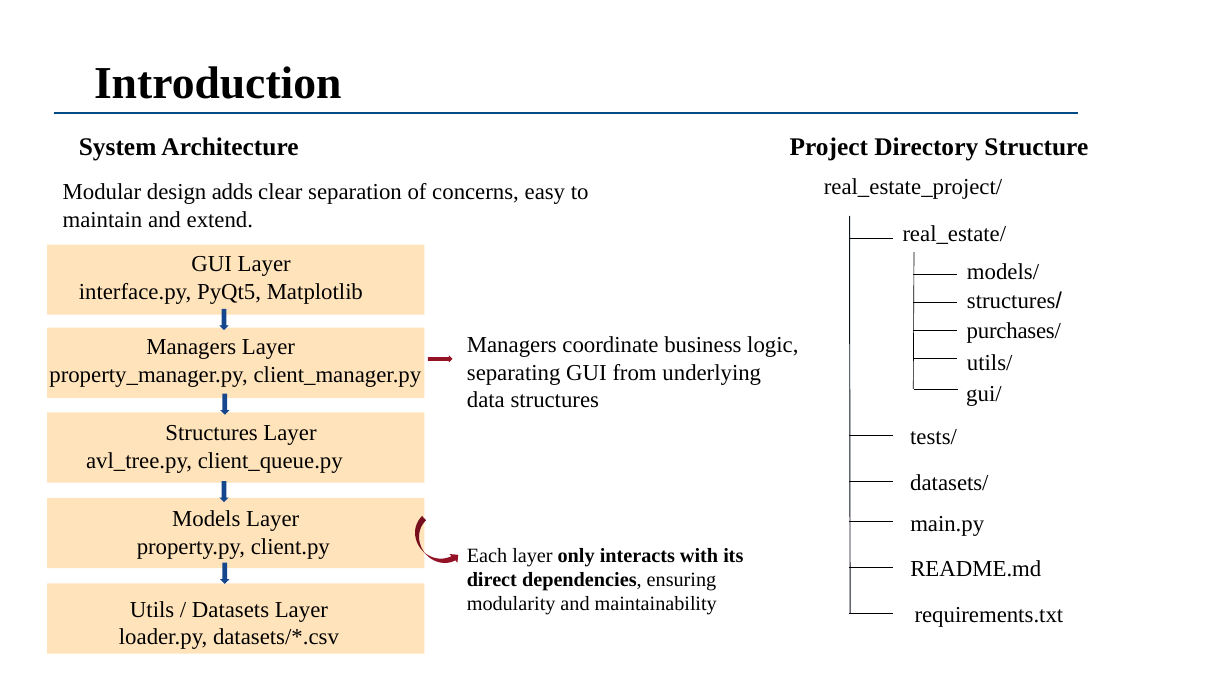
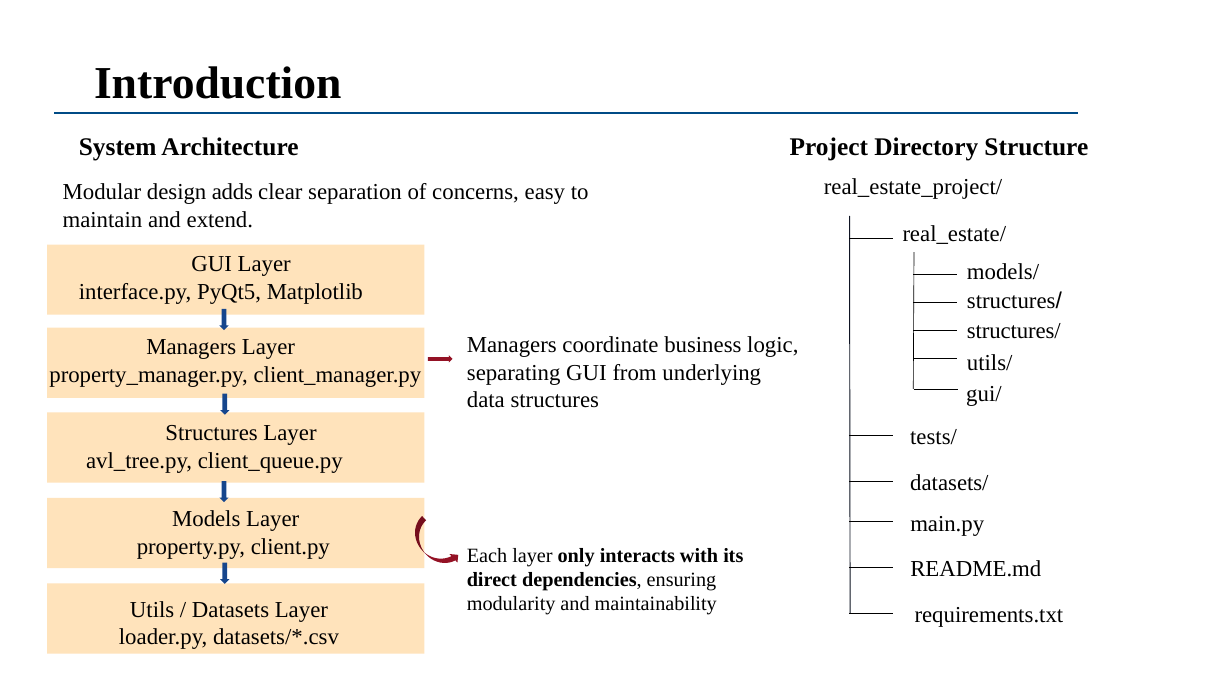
purchases/ at (1014, 331): purchases/ -> structures/
